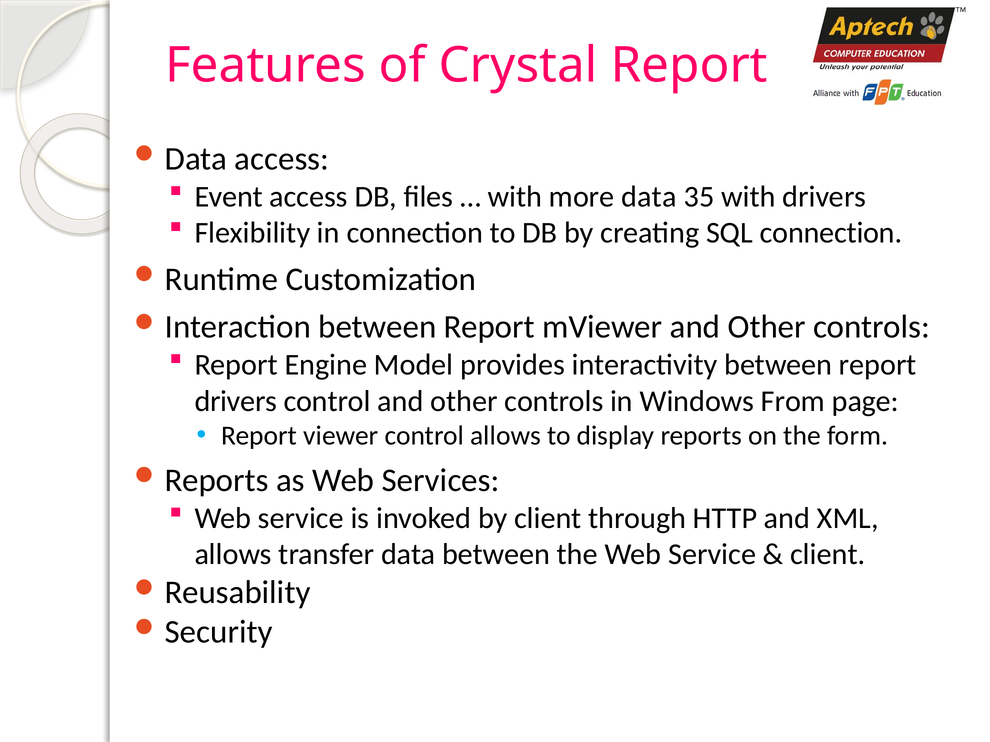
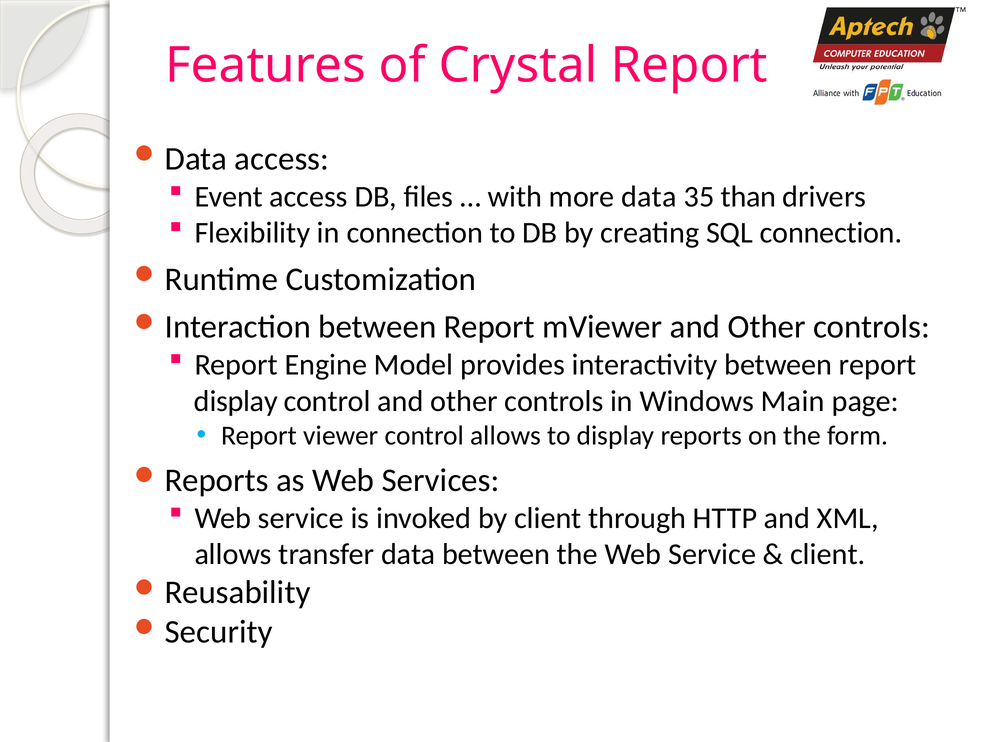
35 with: with -> than
drivers at (236, 401): drivers -> display
From: From -> Main
